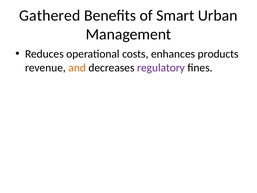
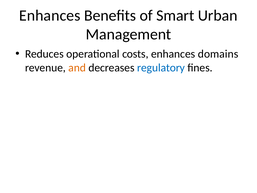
Gathered at (50, 15): Gathered -> Enhances
products: products -> domains
regulatory colour: purple -> blue
